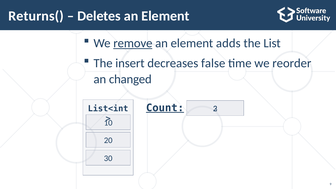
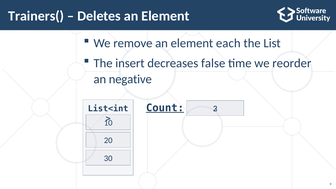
Returns(: Returns( -> Trainers(
remove underline: present -> none
adds: adds -> each
changed: changed -> negative
